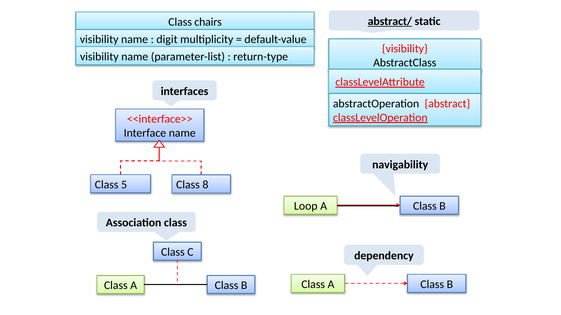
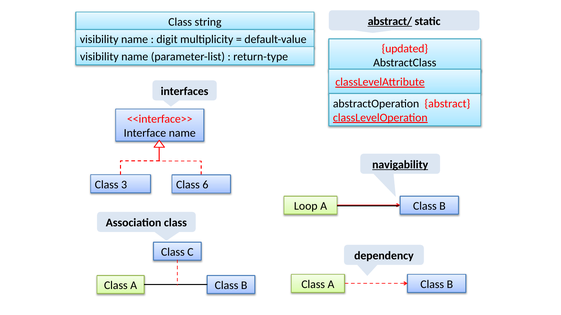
chairs: chairs -> string
visibility at (405, 49): visibility -> updated
navigability underline: none -> present
5: 5 -> 3
8: 8 -> 6
